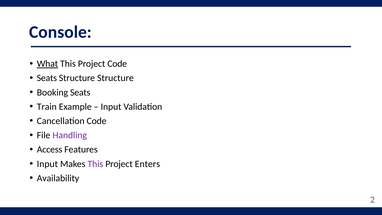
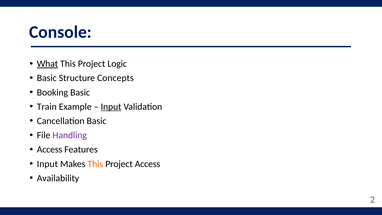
Project Code: Code -> Logic
Seats at (47, 78): Seats -> Basic
Structure Structure: Structure -> Concepts
Booking Seats: Seats -> Basic
Input at (111, 107) underline: none -> present
Cancellation Code: Code -> Basic
This at (95, 164) colour: purple -> orange
Project Enters: Enters -> Access
